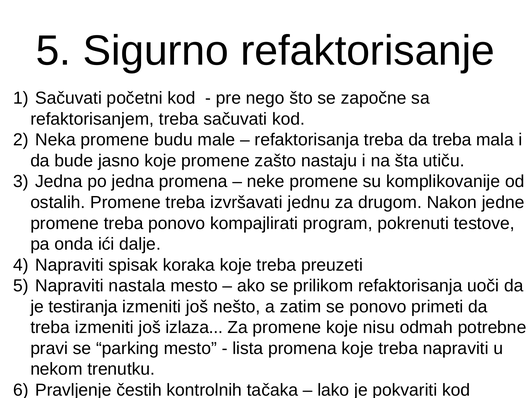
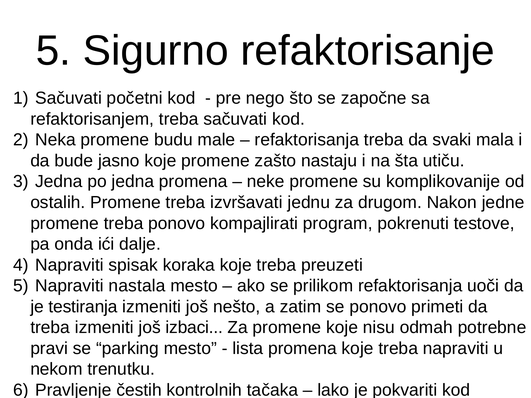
treba da treba: treba -> svaki
izlaza: izlaza -> izbaci
